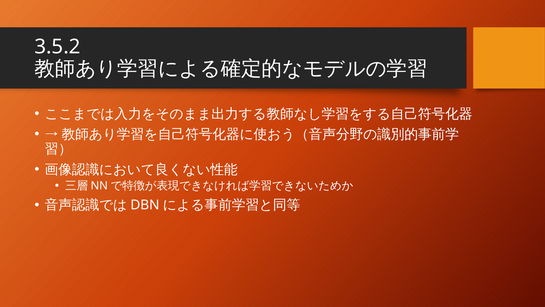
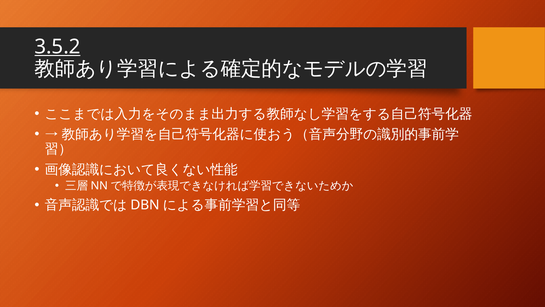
3.5.2 underline: none -> present
